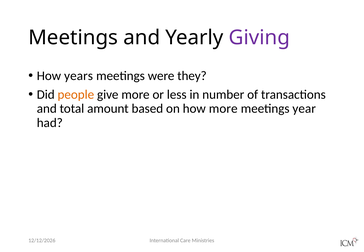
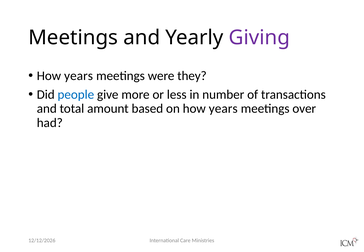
people colour: orange -> blue
on how more: more -> years
year: year -> over
